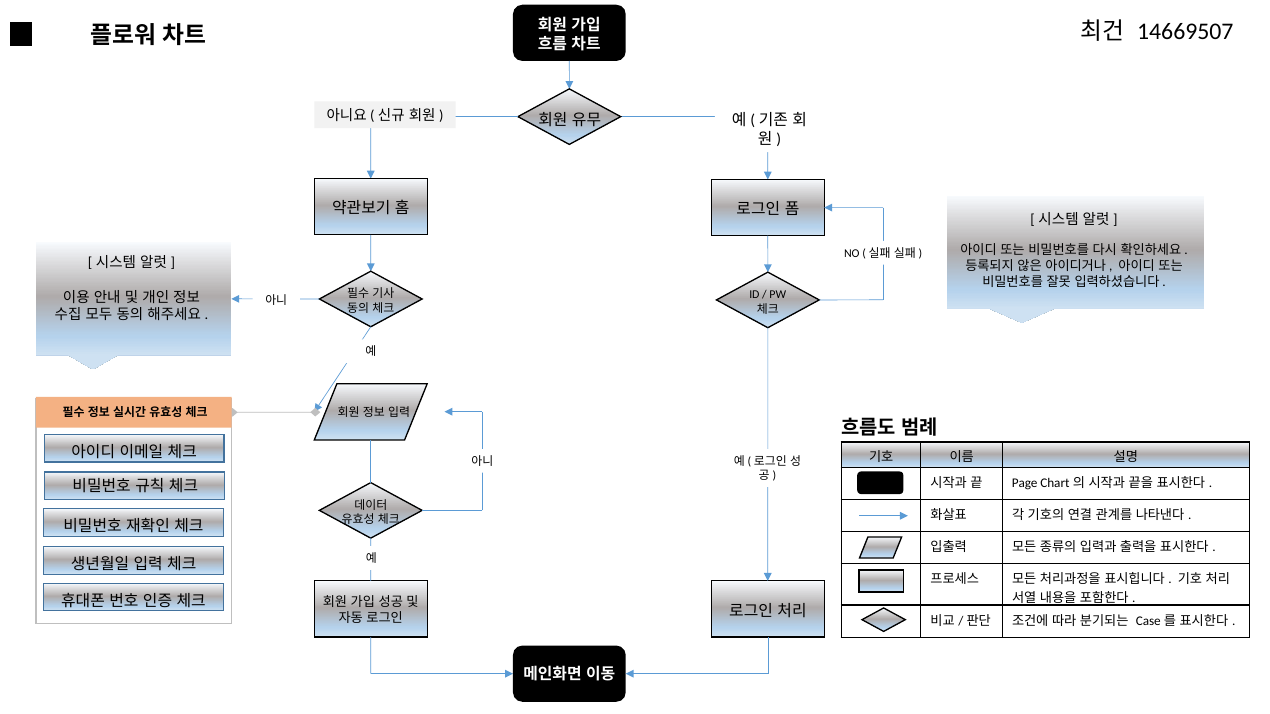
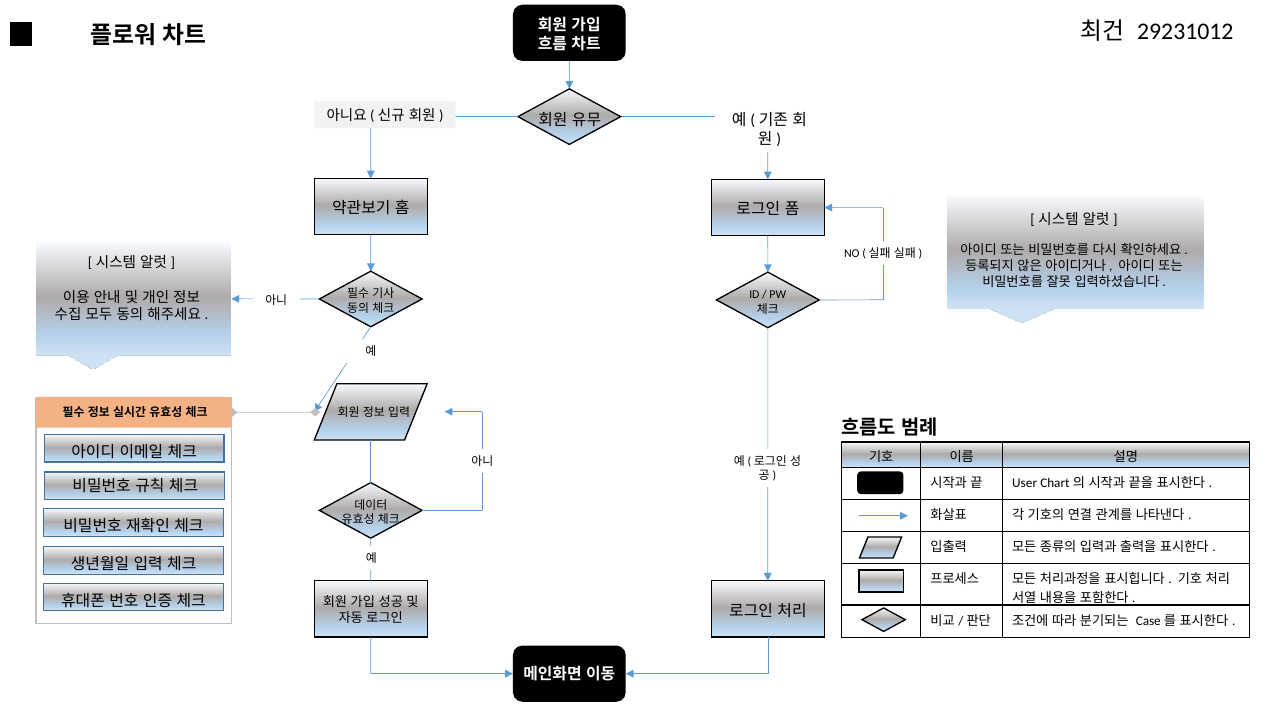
14669507: 14669507 -> 29231012
Page: Page -> User
